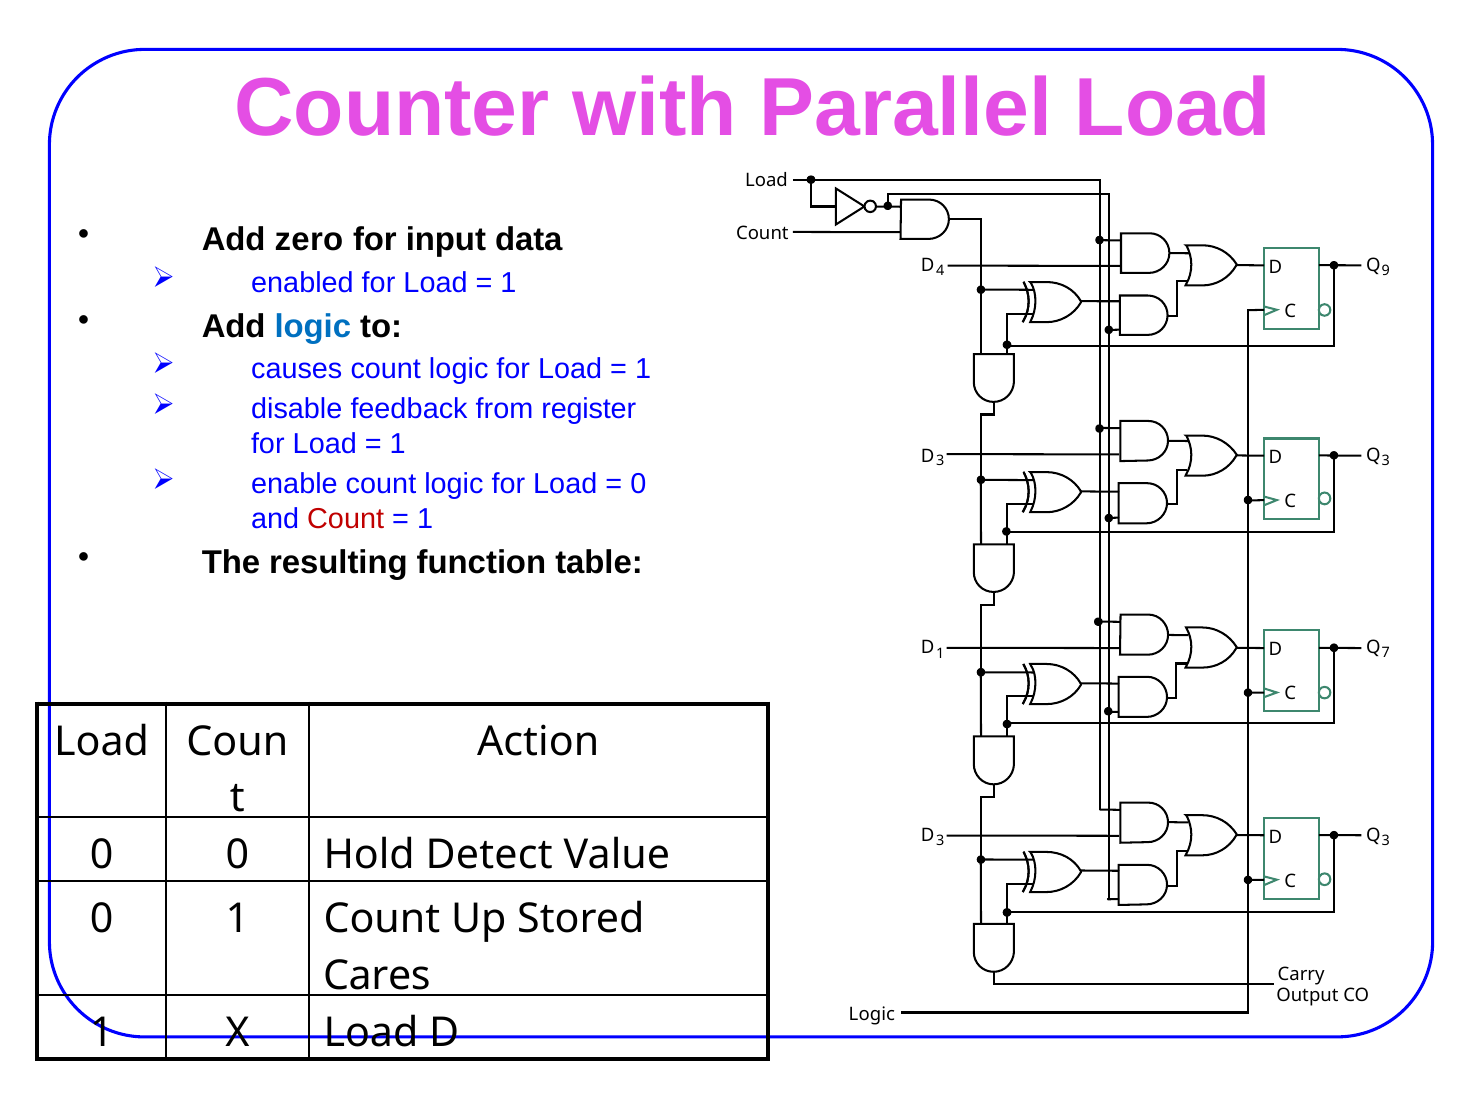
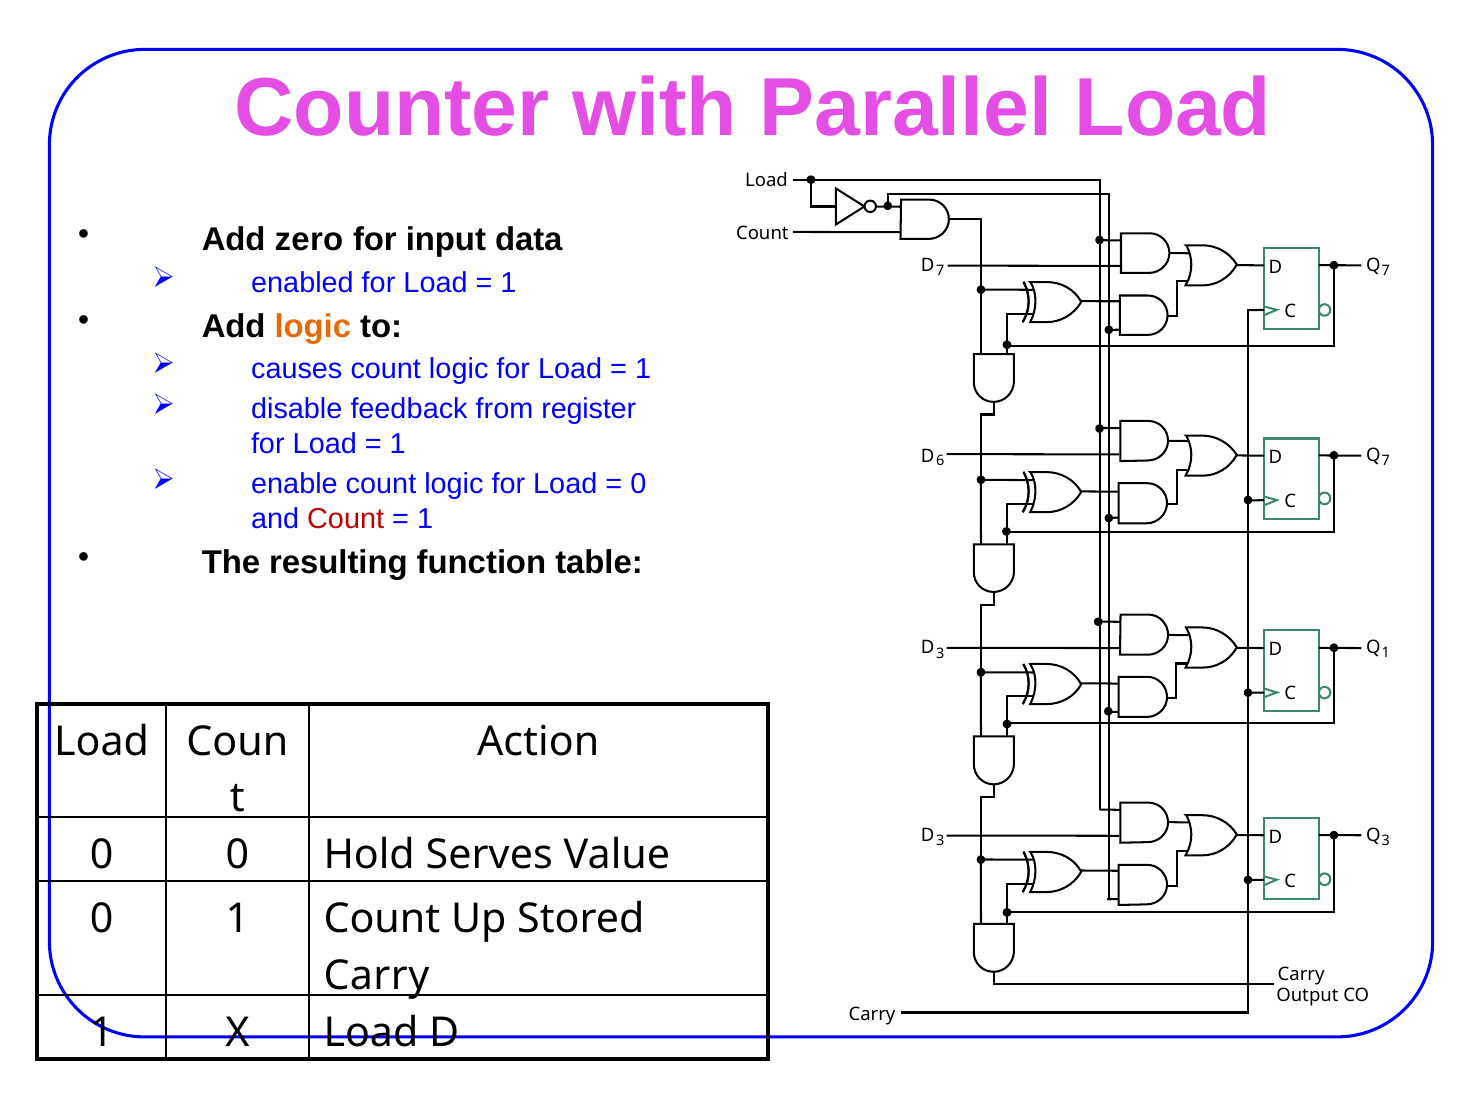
9 at (1386, 270): 9 -> 7
D 4: 4 -> 7
logic at (313, 327) colour: blue -> orange
3 at (1386, 461): 3 -> 7
3 at (940, 461): 3 -> 6
Q 7: 7 -> 1
1 at (940, 654): 1 -> 3
Detect: Detect -> Serves
Cares at (377, 976): Cares -> Carry
Logic at (872, 1015): Logic -> Carry
